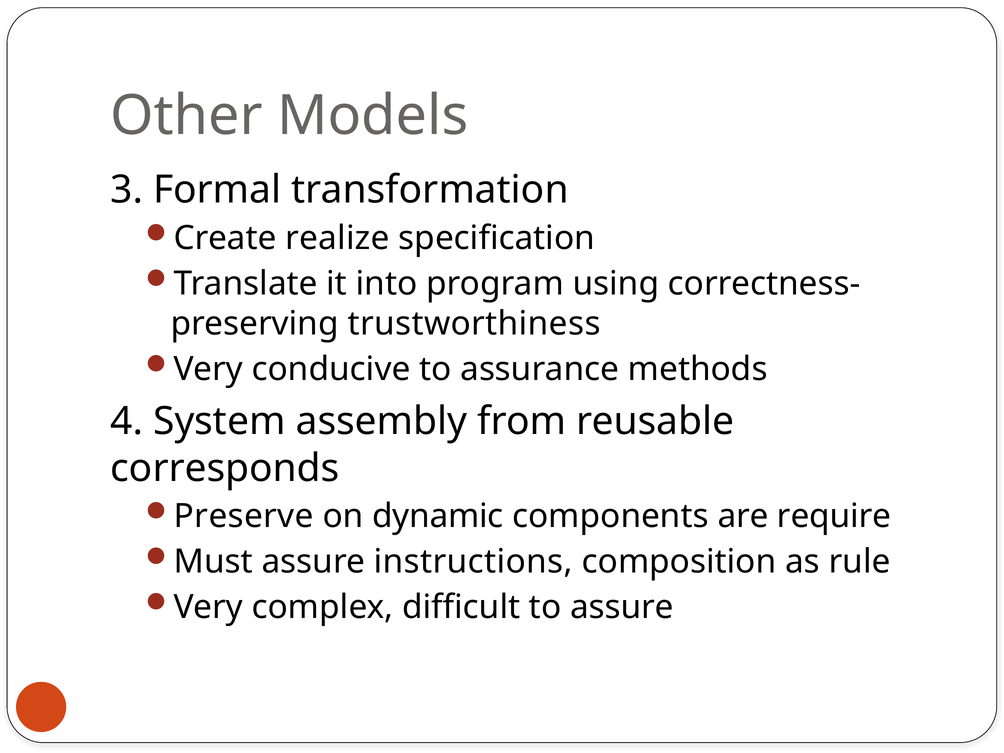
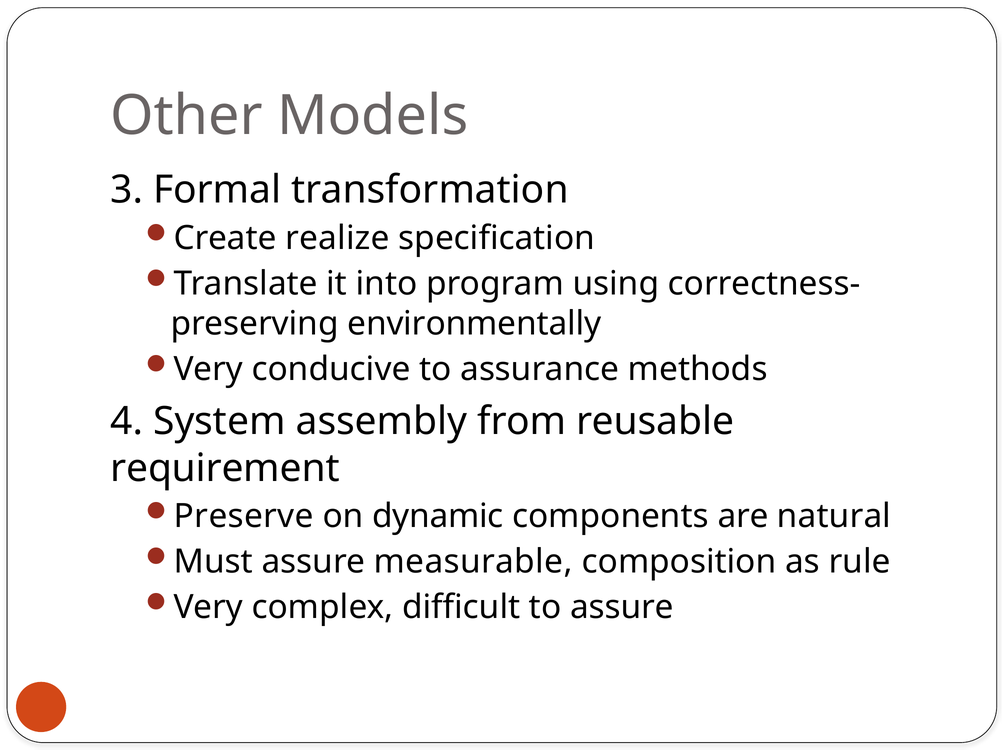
trustworthiness: trustworthiness -> environmentally
corresponds: corresponds -> requirement
require: require -> natural
instructions: instructions -> measurable
